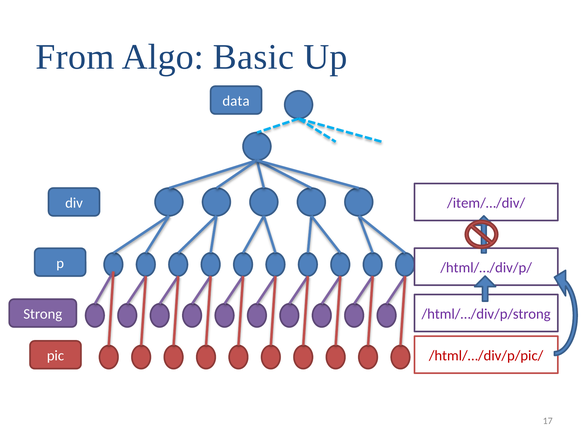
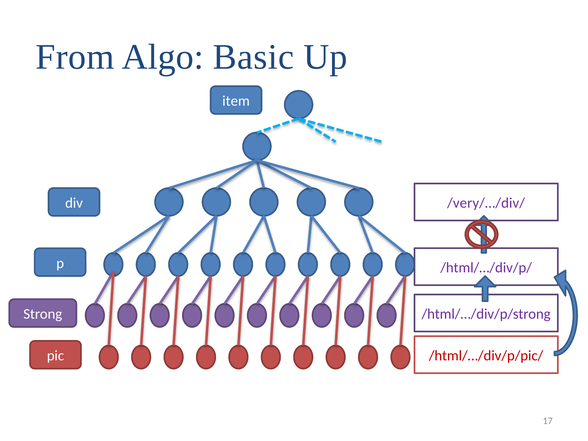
data: data -> item
/item/…/div/: /item/…/div/ -> /very/…/div/
